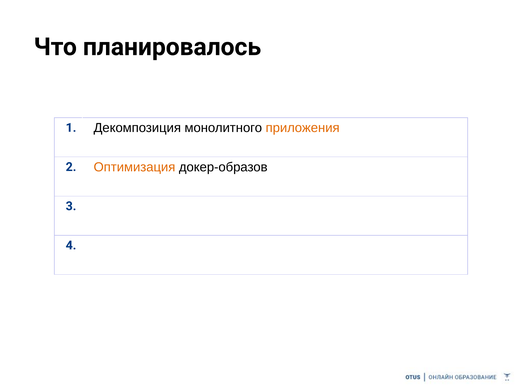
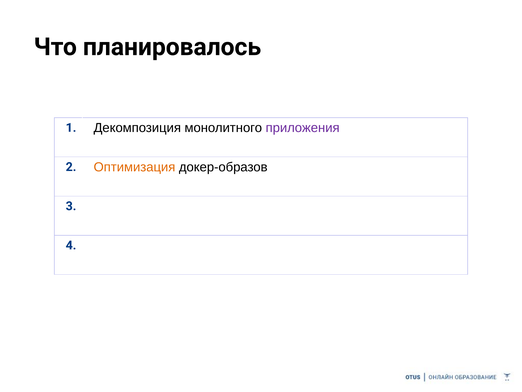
приложения colour: orange -> purple
